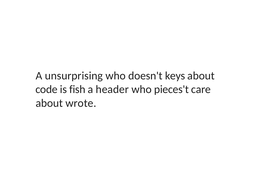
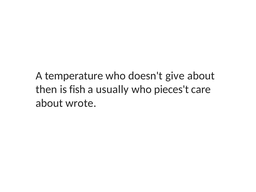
unsurprising: unsurprising -> temperature
keys: keys -> give
code: code -> then
header: header -> usually
